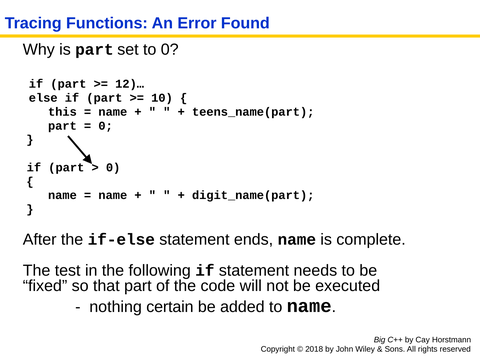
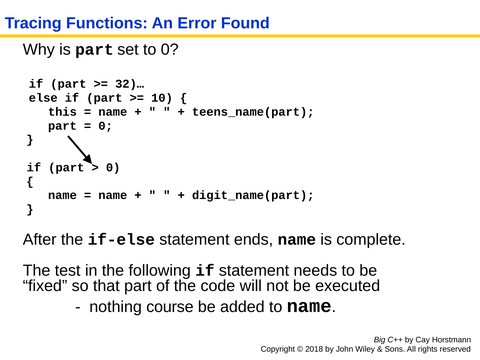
12)…: 12)… -> 32)…
certain: certain -> course
